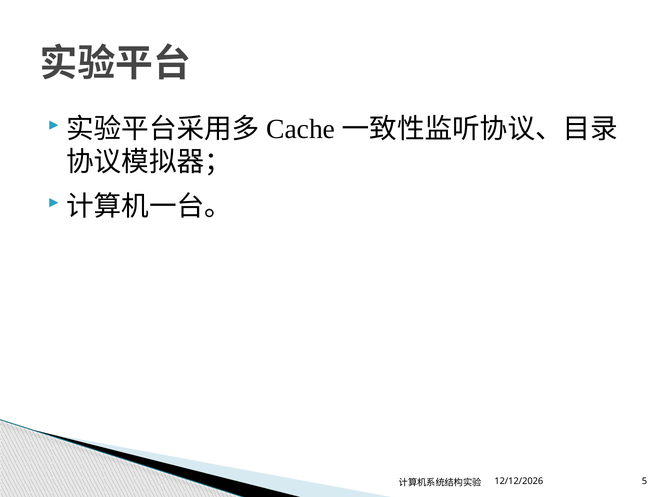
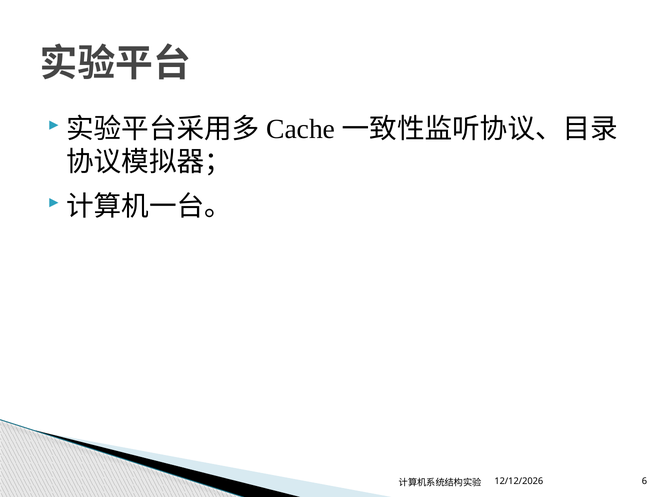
5: 5 -> 6
